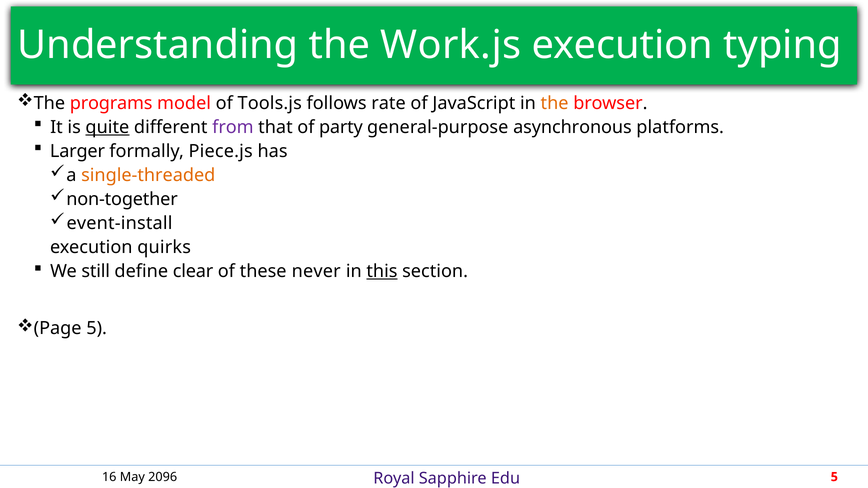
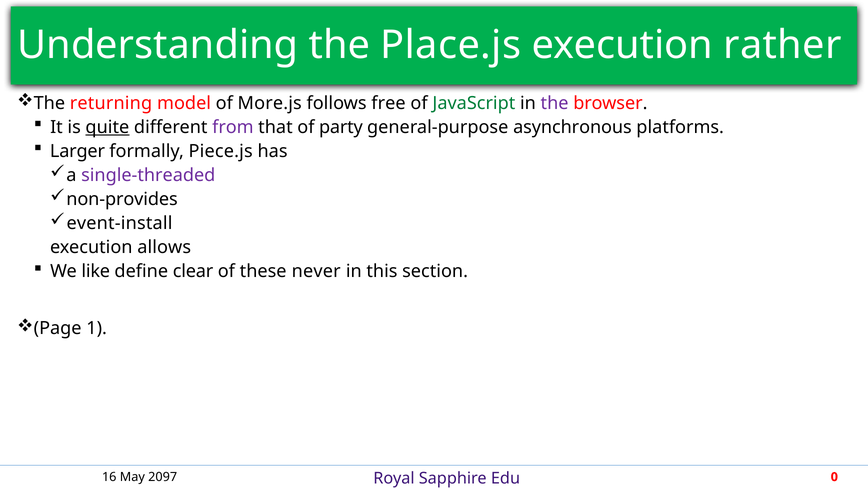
Work.js: Work.js -> Place.js
typing: typing -> rather
programs: programs -> returning
Tools.js: Tools.js -> More.js
rate: rate -> free
JavaScript colour: black -> green
the at (555, 103) colour: orange -> purple
single-threaded colour: orange -> purple
non-together: non-together -> non-provides
quirks: quirks -> allows
still: still -> like
this underline: present -> none
Page 5: 5 -> 1
2096: 2096 -> 2097
5 at (834, 477): 5 -> 0
